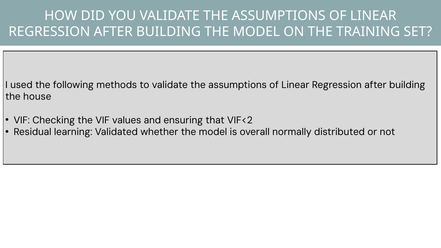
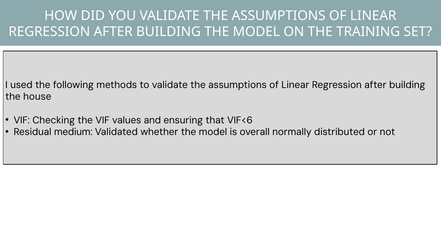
VIF<2: VIF<2 -> VIF<6
learning: learning -> medium
